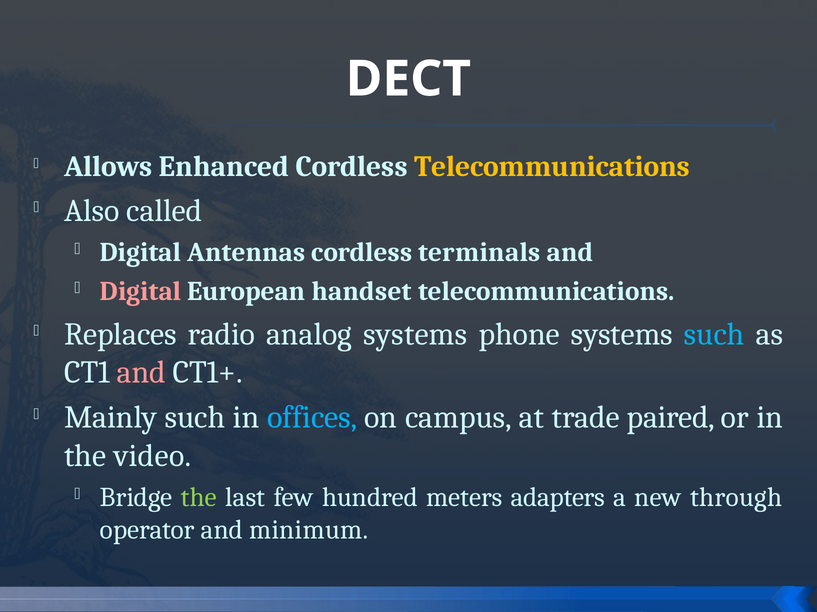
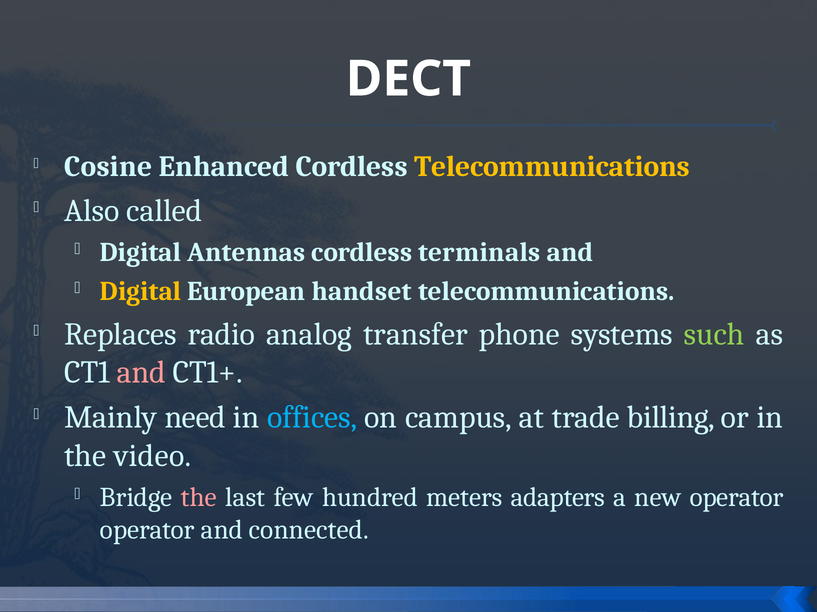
Allows: Allows -> Cosine
Digital at (141, 291) colour: pink -> yellow
analog systems: systems -> transfer
such at (714, 334) colour: light blue -> light green
Mainly such: such -> need
paired: paired -> billing
the at (199, 498) colour: light green -> pink
new through: through -> operator
minimum: minimum -> connected
